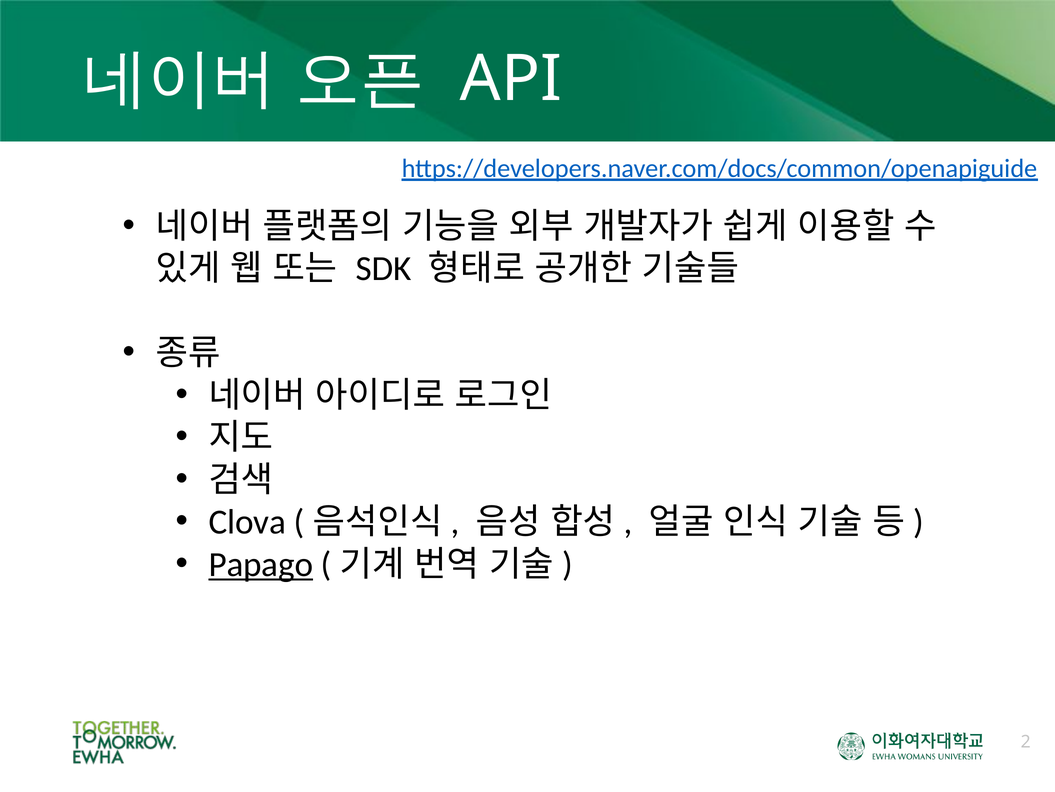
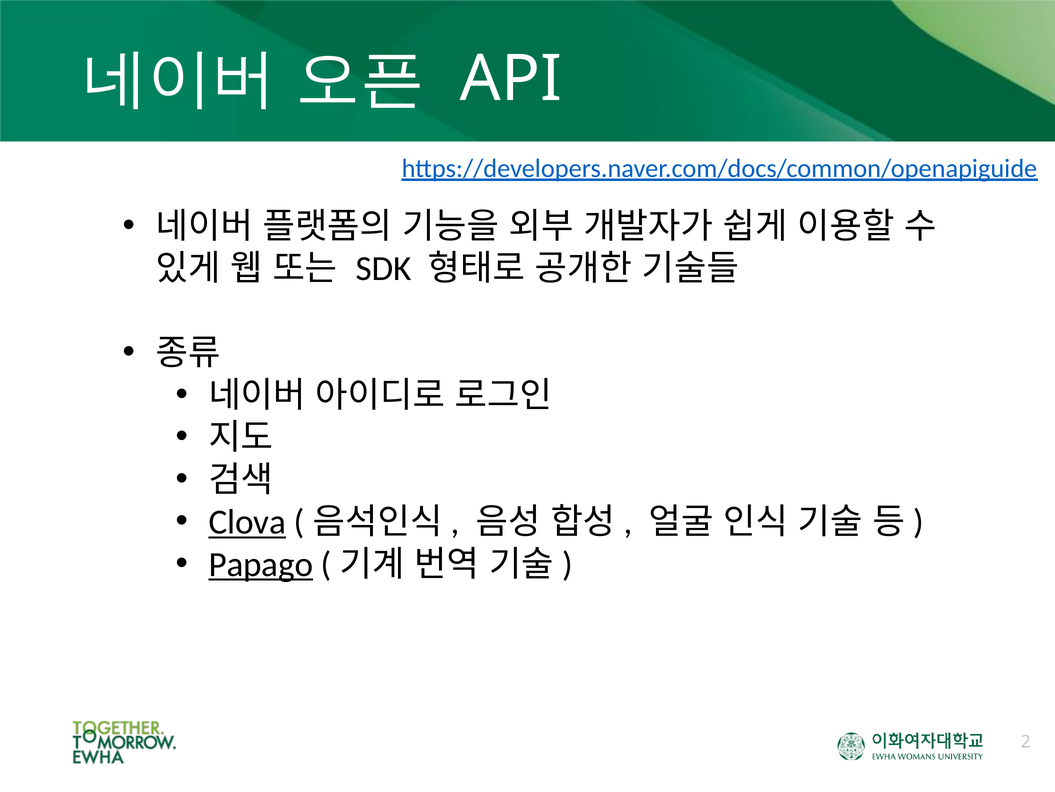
Clova underline: none -> present
